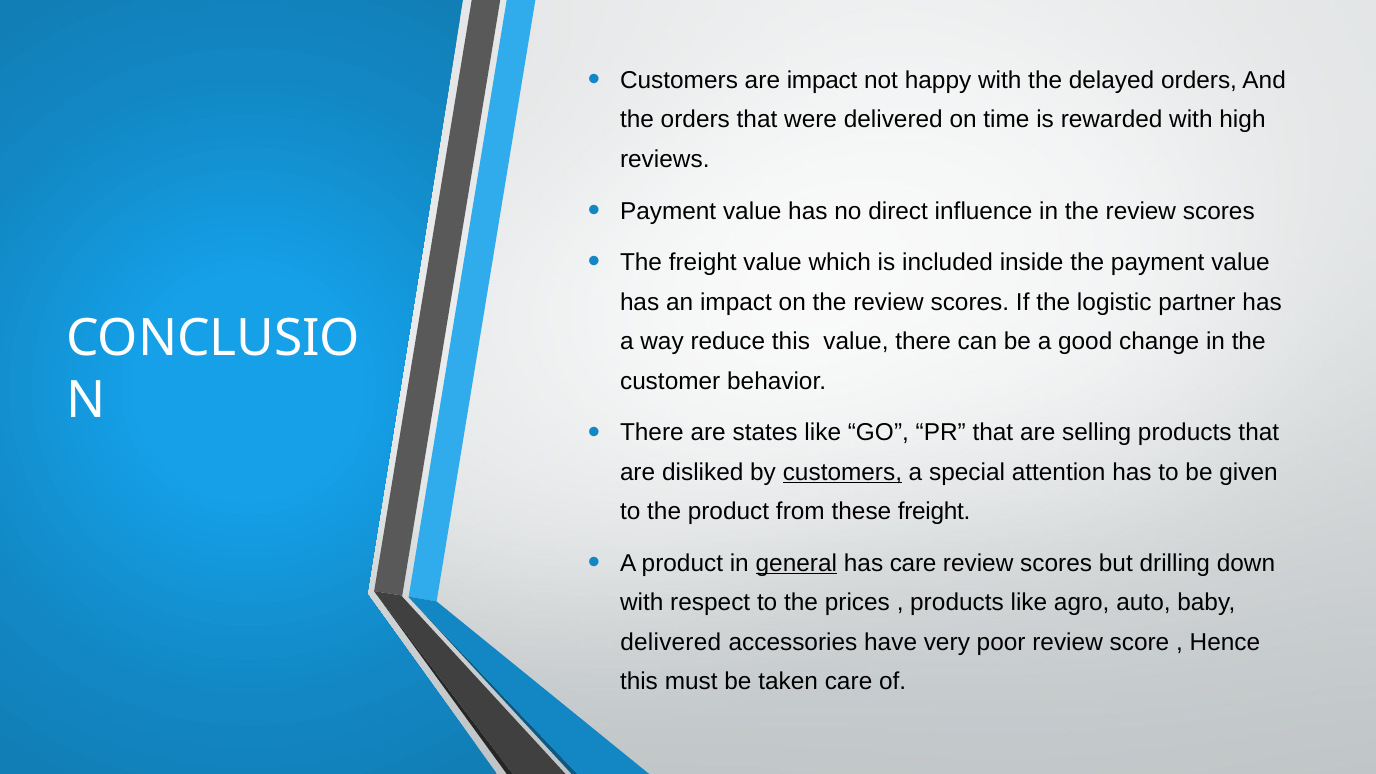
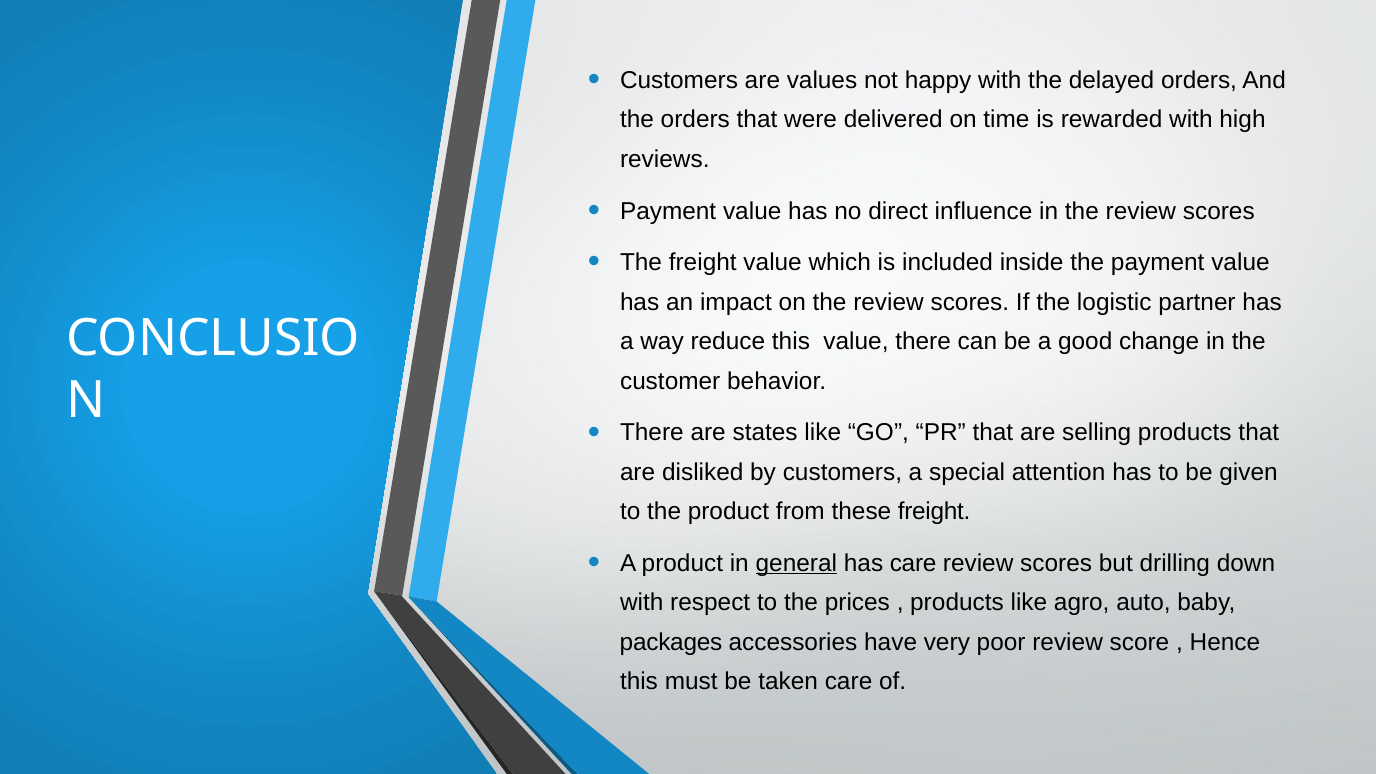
are impact: impact -> values
customers at (842, 472) underline: present -> none
delivered at (671, 642): delivered -> packages
